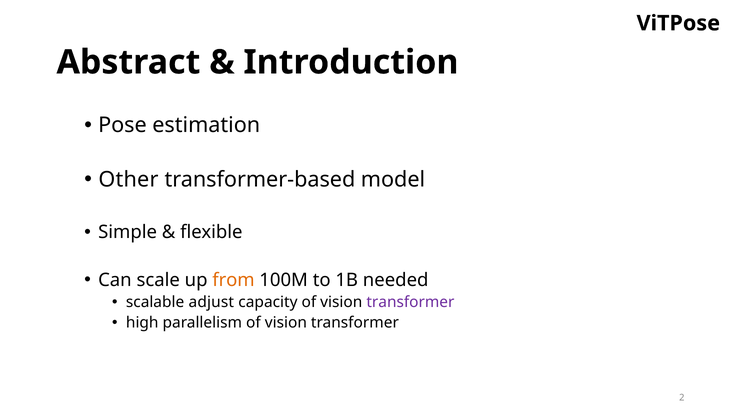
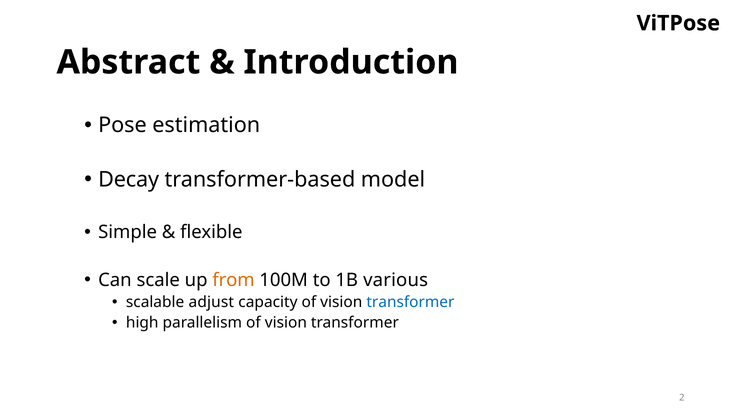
Other: Other -> Decay
needed: needed -> various
transformer at (410, 302) colour: purple -> blue
